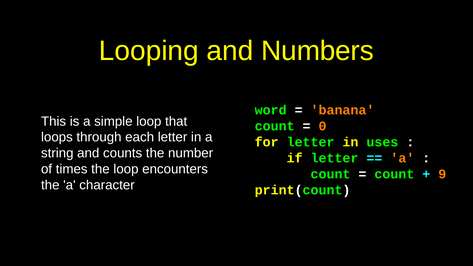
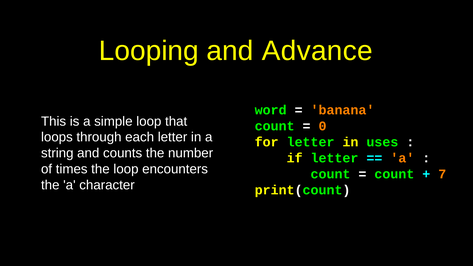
Numbers: Numbers -> Advance
9: 9 -> 7
